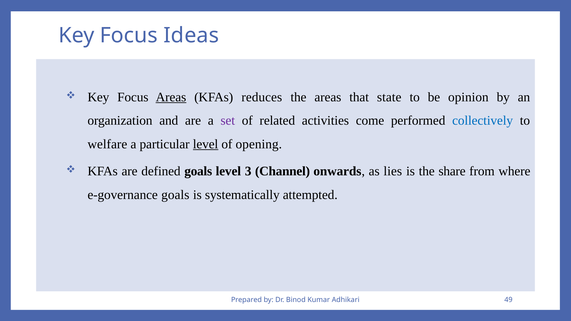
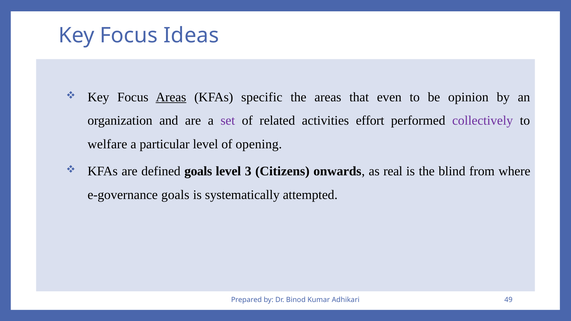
reduces: reduces -> specific
state: state -> even
come: come -> effort
collectively colour: blue -> purple
level at (206, 144) underline: present -> none
Channel: Channel -> Citizens
lies: lies -> real
share: share -> blind
